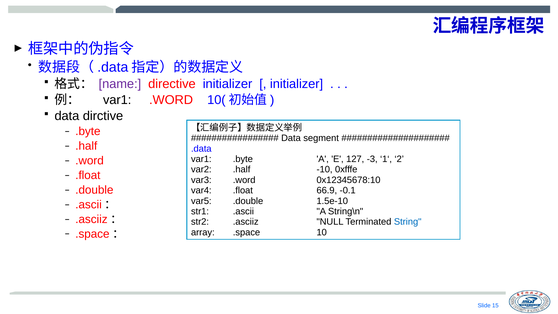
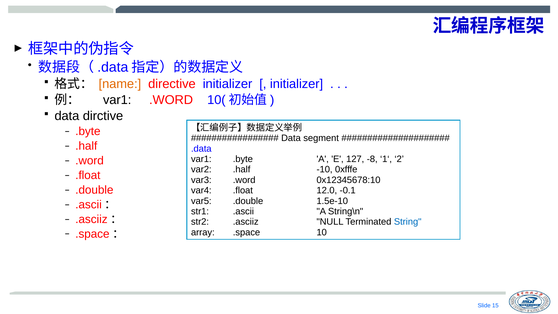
name colour: purple -> orange
-3: -3 -> -8
66.9: 66.9 -> 12.0
